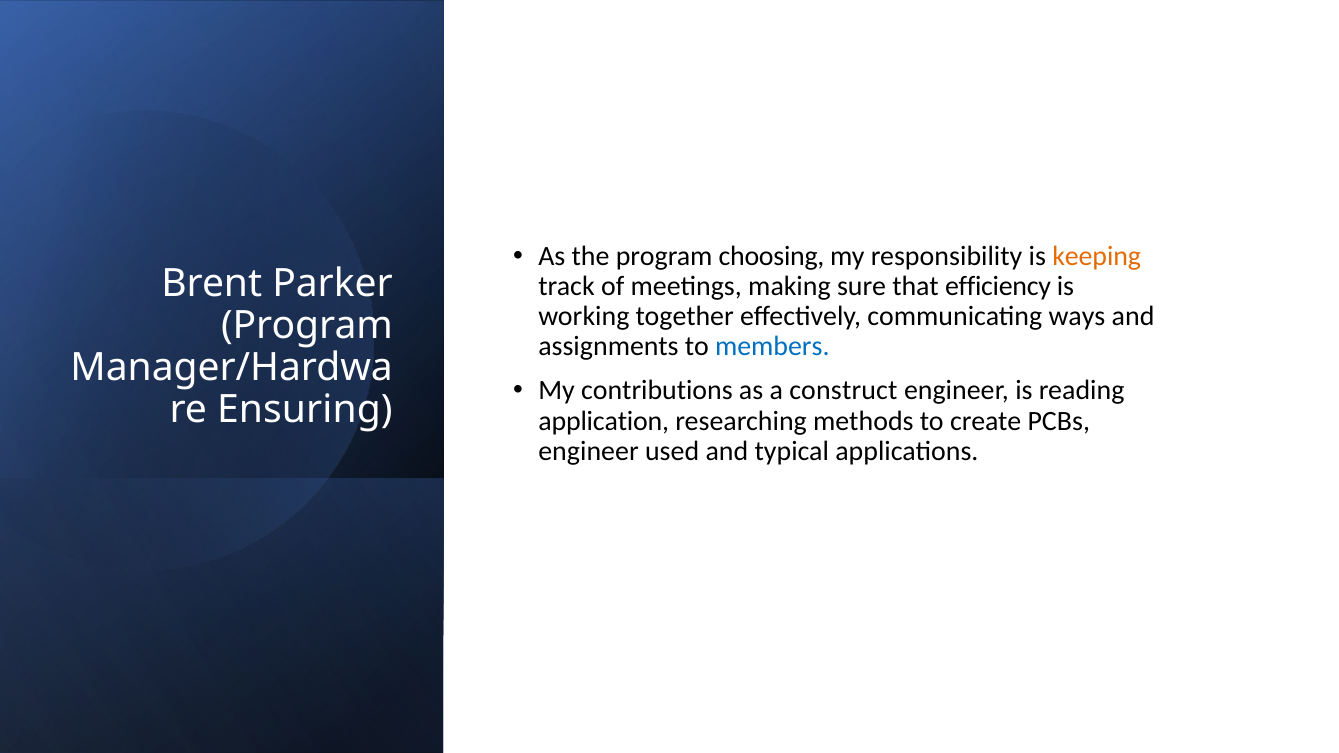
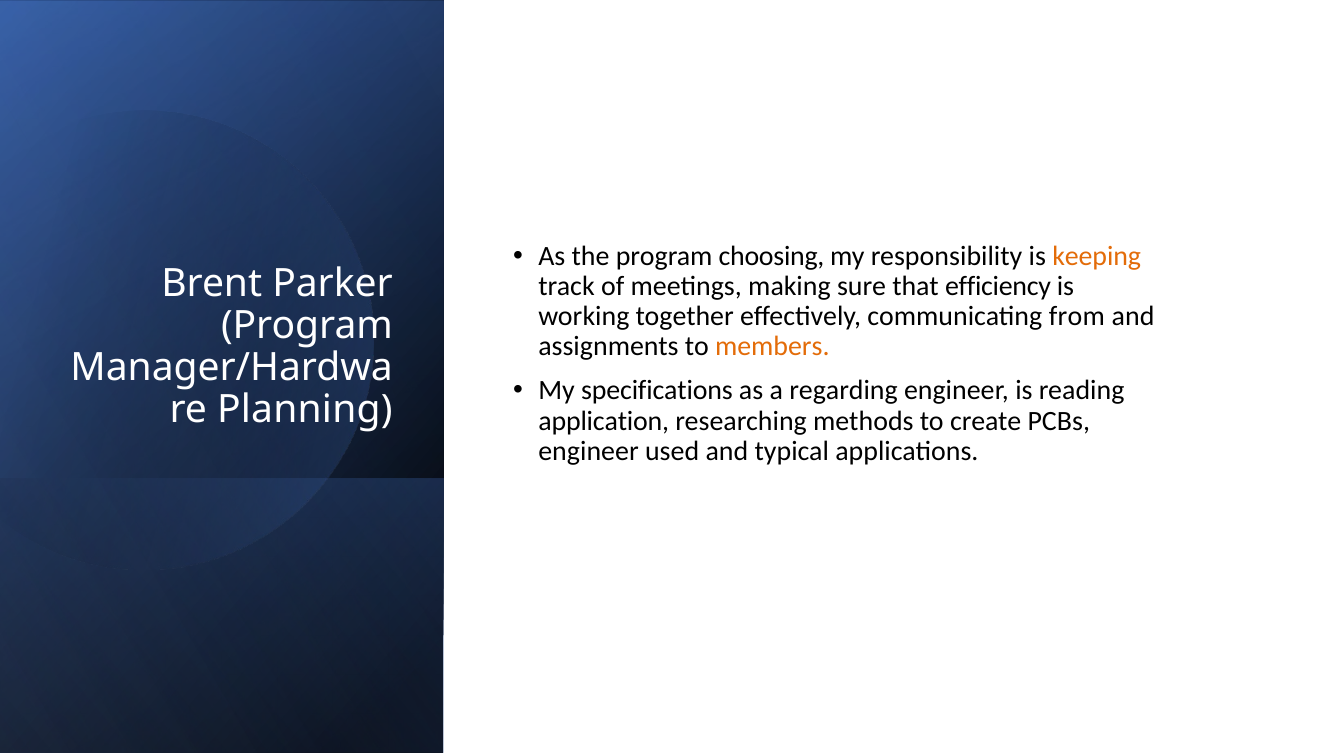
ways: ways -> from
members colour: blue -> orange
contributions: contributions -> specifications
construct: construct -> regarding
Ensuring: Ensuring -> Planning
